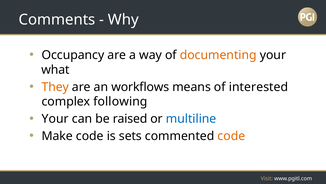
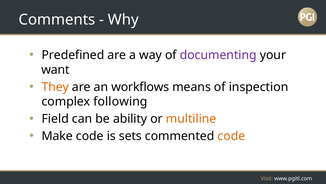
Occupancy: Occupancy -> Predefined
documenting colour: orange -> purple
what: what -> want
interested: interested -> inspection
Your at (55, 118): Your -> Field
raised: raised -> ability
multiline colour: blue -> orange
